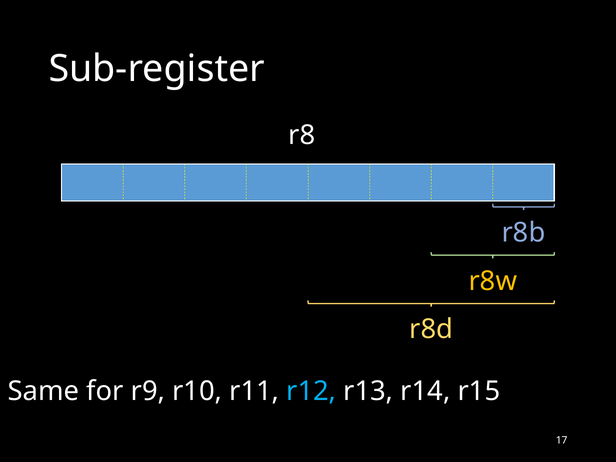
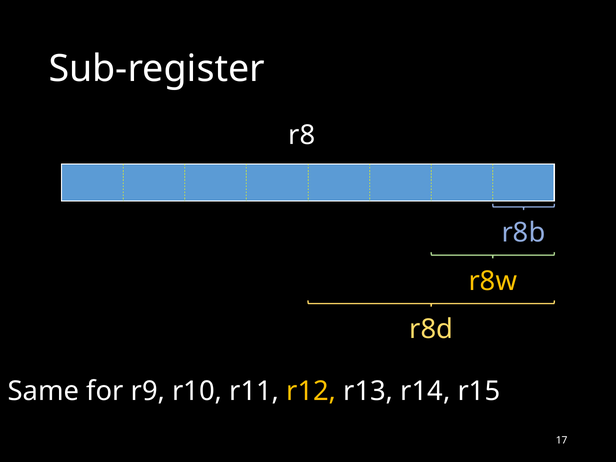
r12 colour: light blue -> yellow
